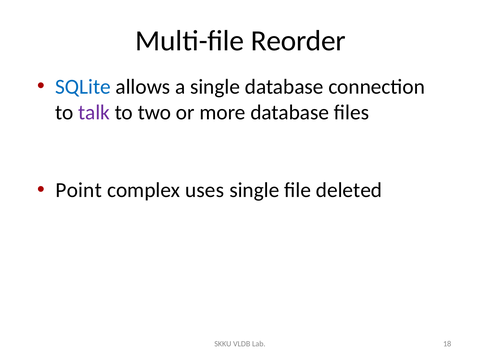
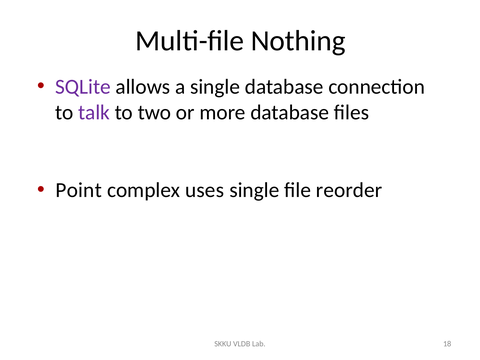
Reorder: Reorder -> Nothing
SQLite colour: blue -> purple
deleted: deleted -> reorder
